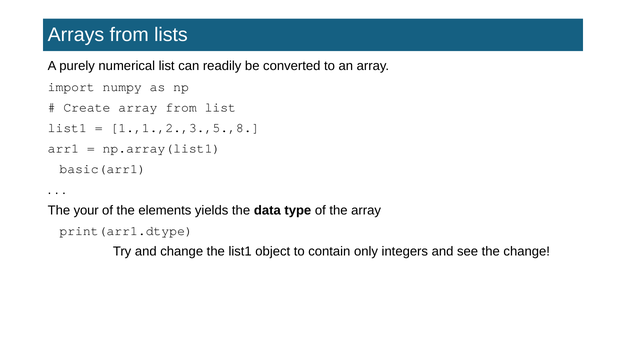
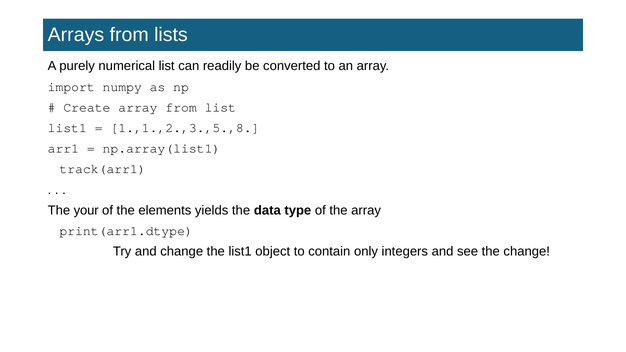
basic(arr1: basic(arr1 -> track(arr1
